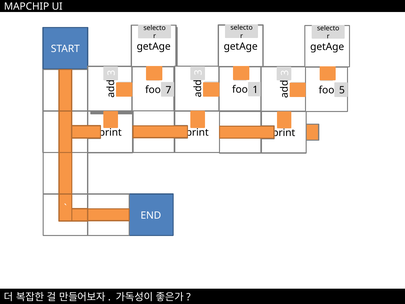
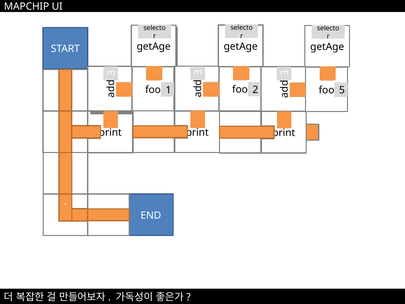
1: 1 -> 2
7: 7 -> 1
